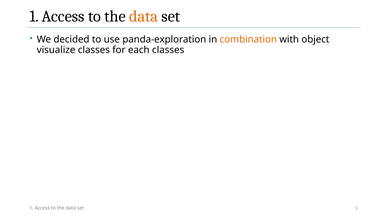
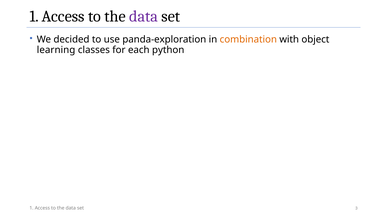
data at (144, 16) colour: orange -> purple
visualize: visualize -> learning
each classes: classes -> python
